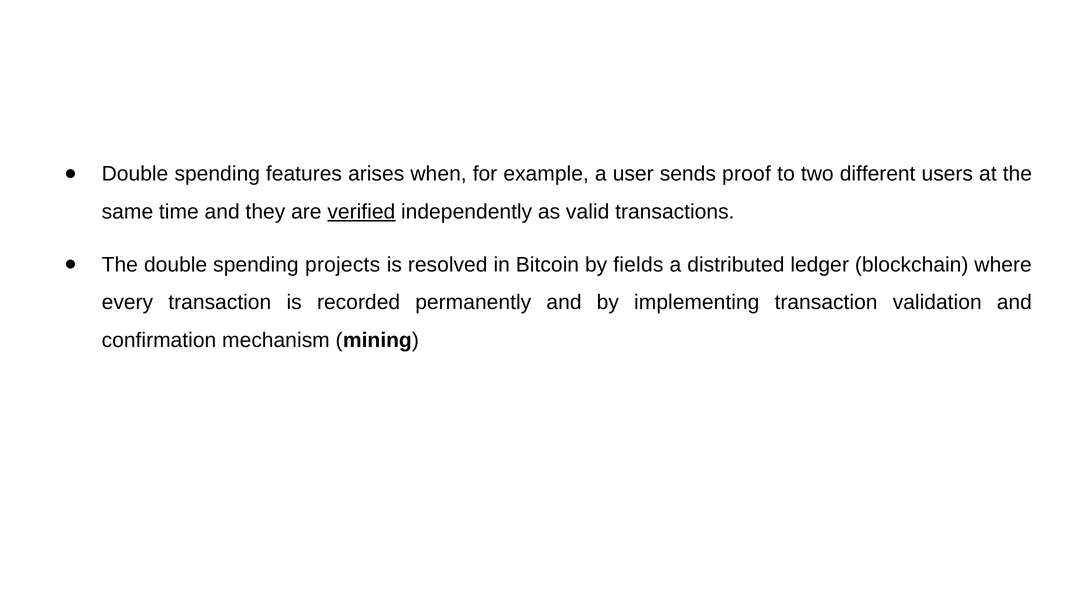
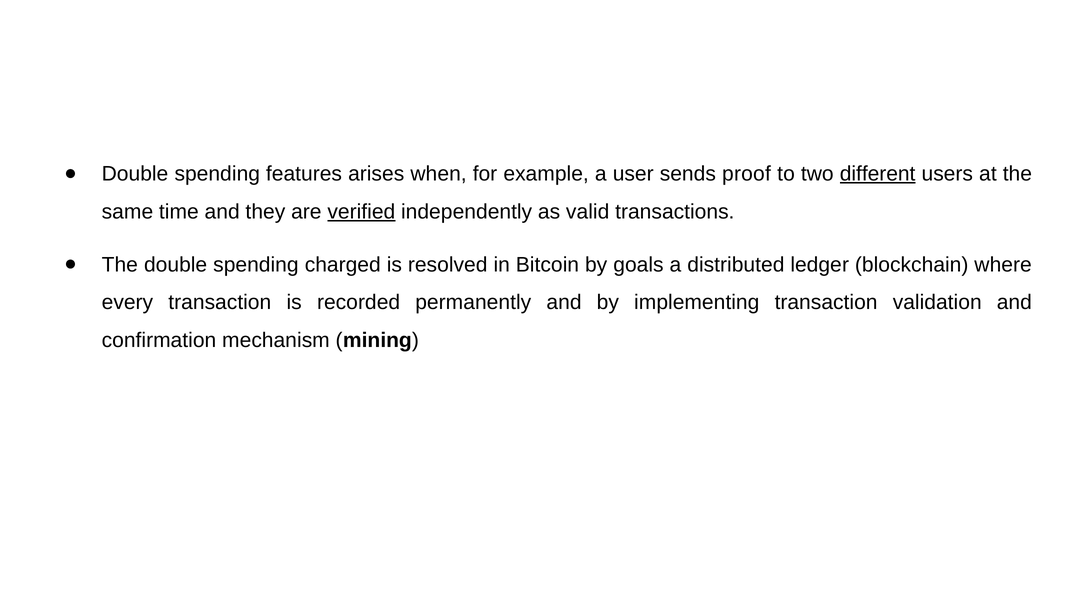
different underline: none -> present
projects: projects -> charged
fields: fields -> goals
